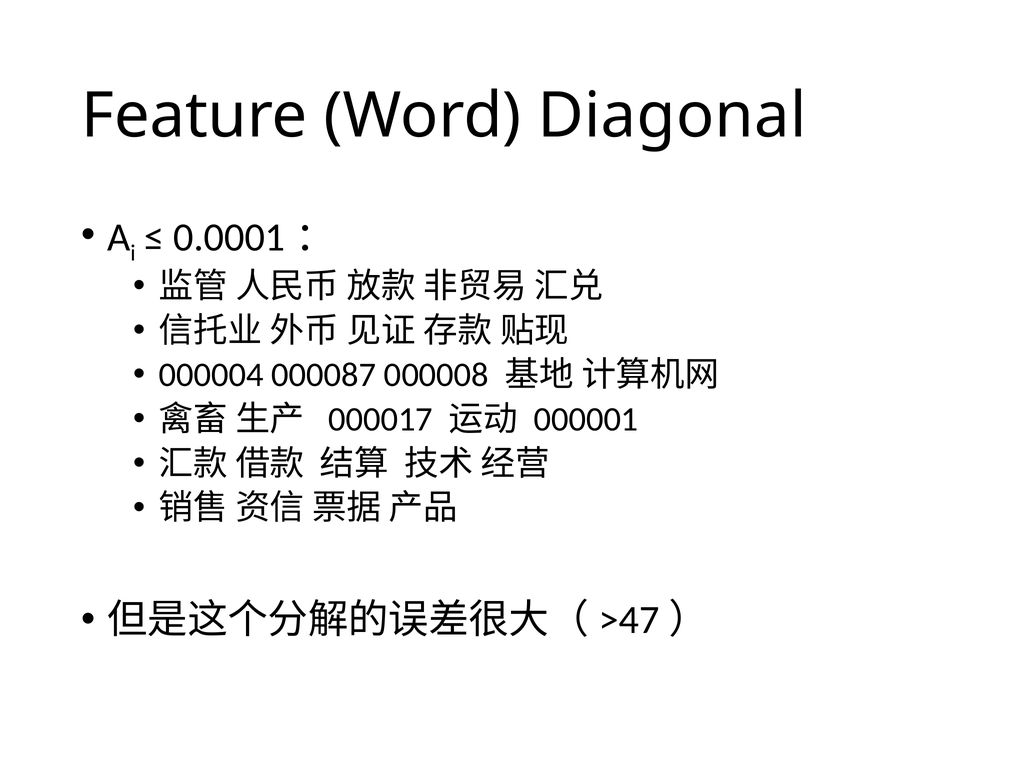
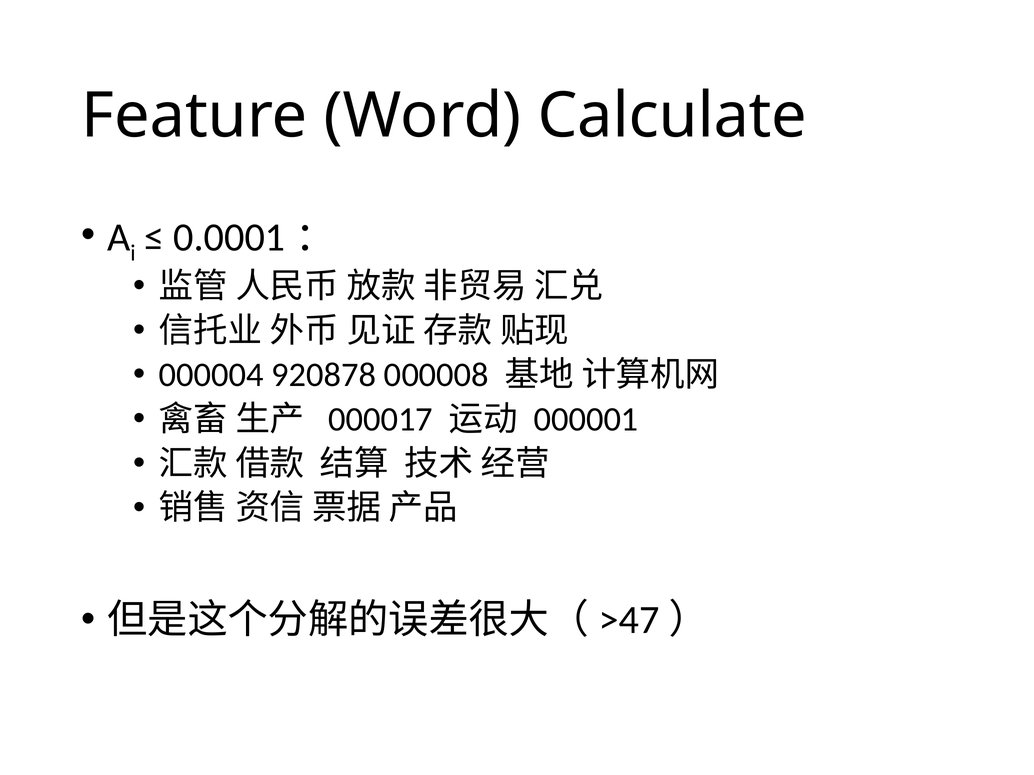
Diagonal: Diagonal -> Calculate
000087: 000087 -> 920878
